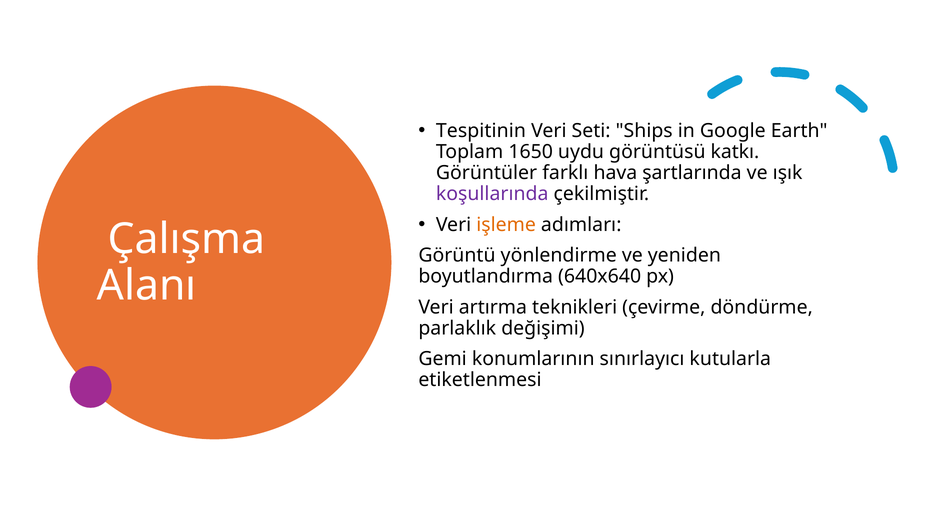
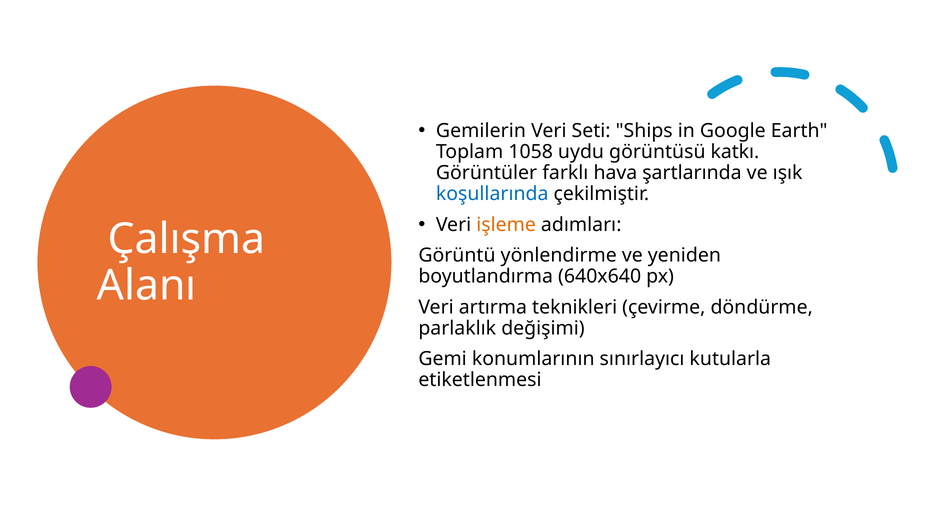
Tespitinin: Tespitinin -> Gemilerin
1650: 1650 -> 1058
koşullarında colour: purple -> blue
